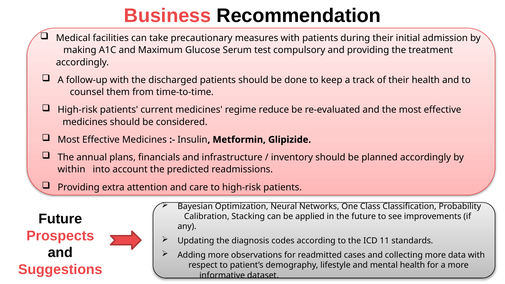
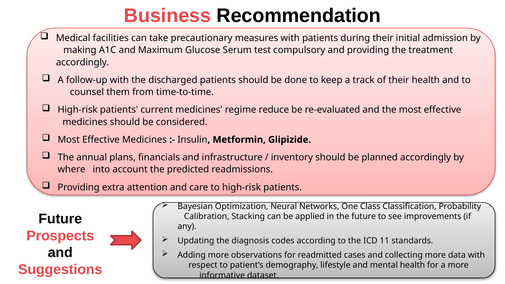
within: within -> where
